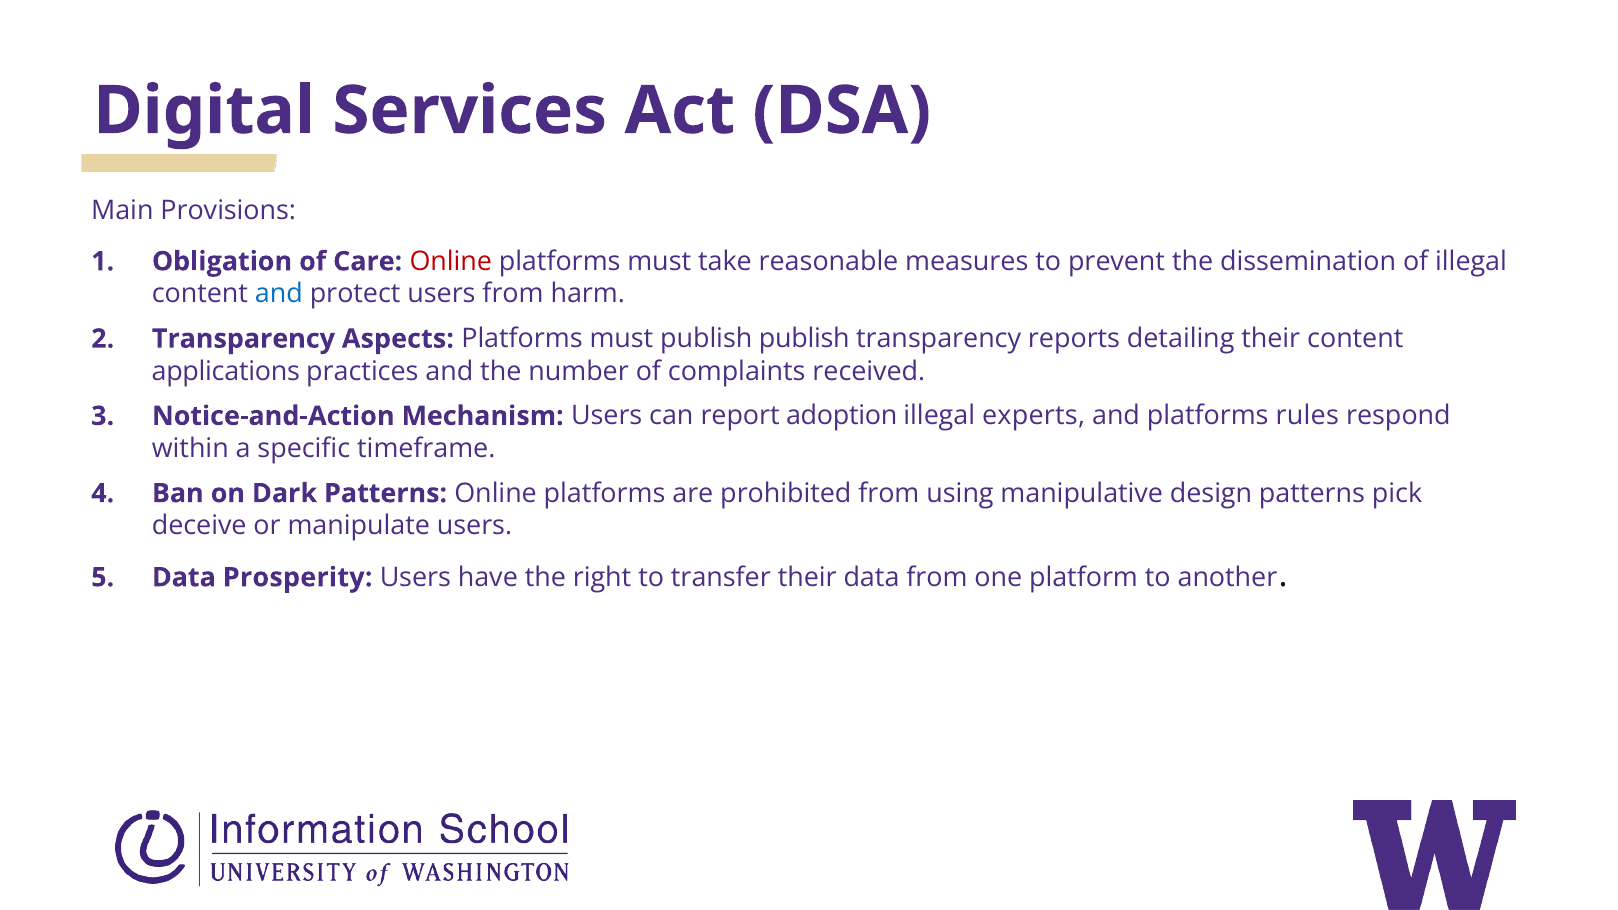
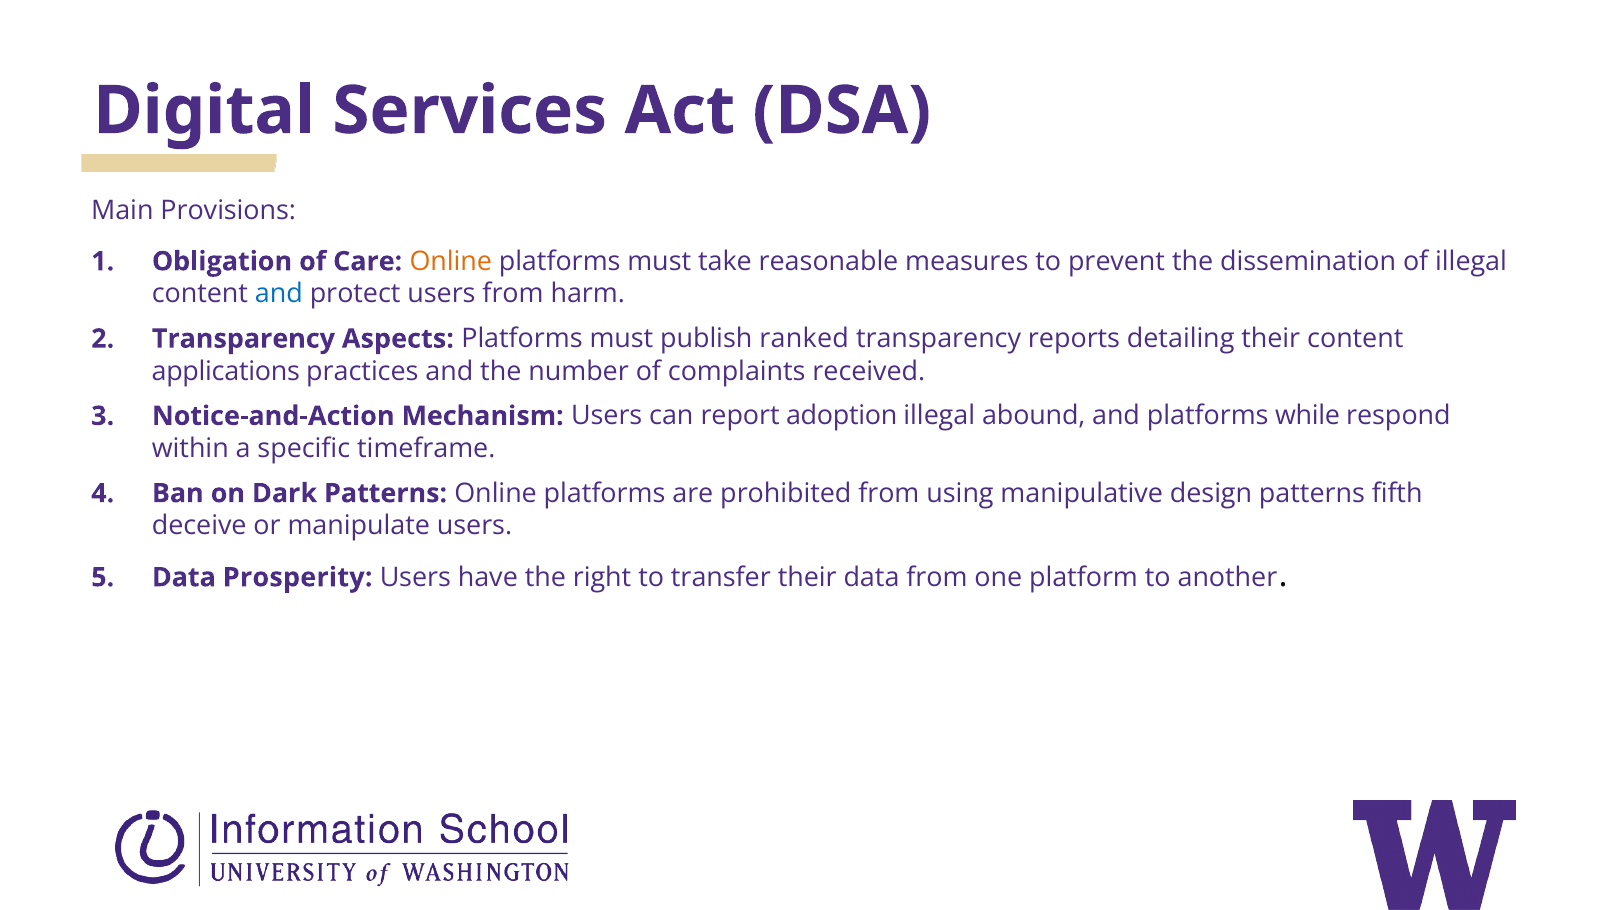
Online at (451, 262) colour: red -> orange
publish publish: publish -> ranked
experts: experts -> abound
rules: rules -> while
pick: pick -> fifth
